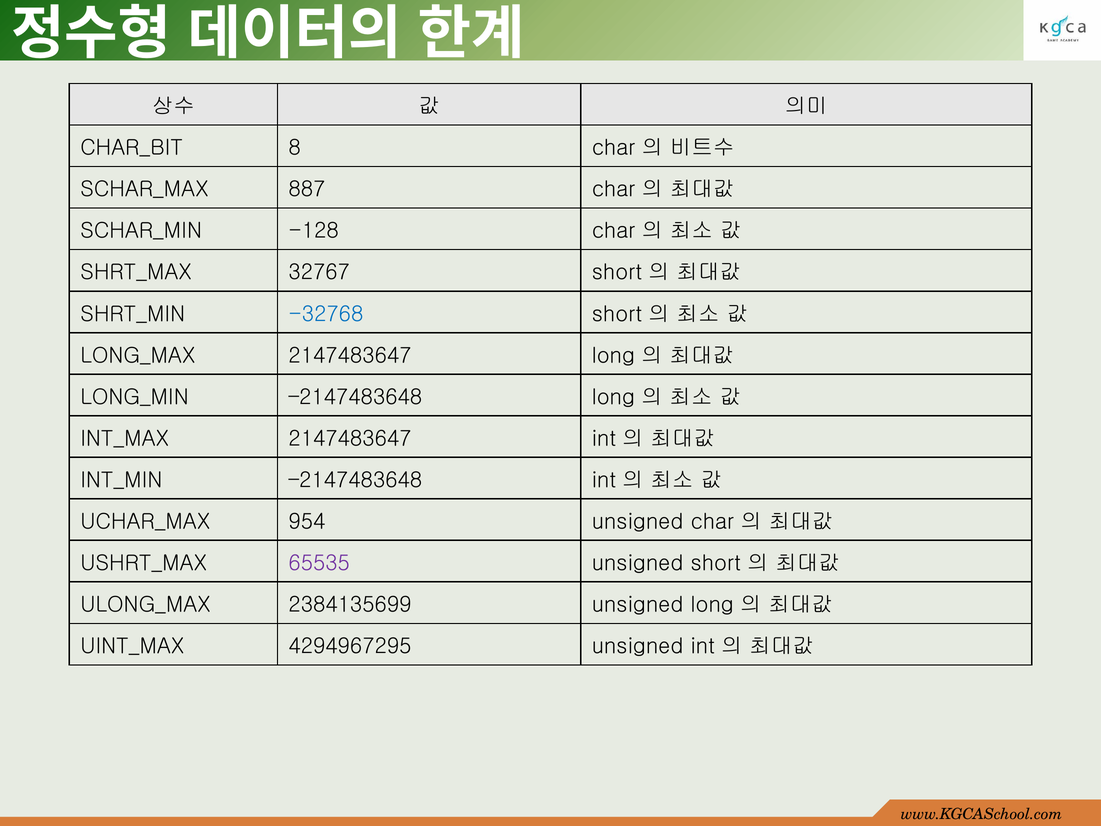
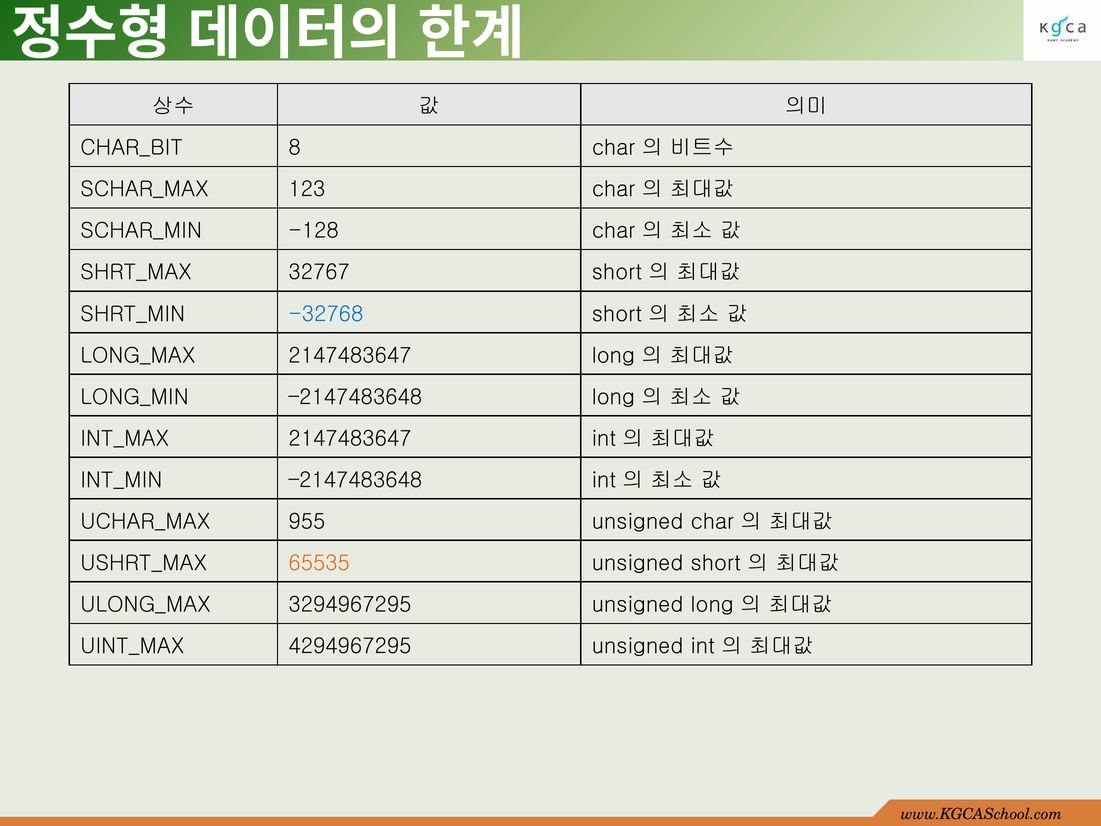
887: 887 -> 123
954: 954 -> 955
65535 colour: purple -> orange
2384135699: 2384135699 -> 3294967295
